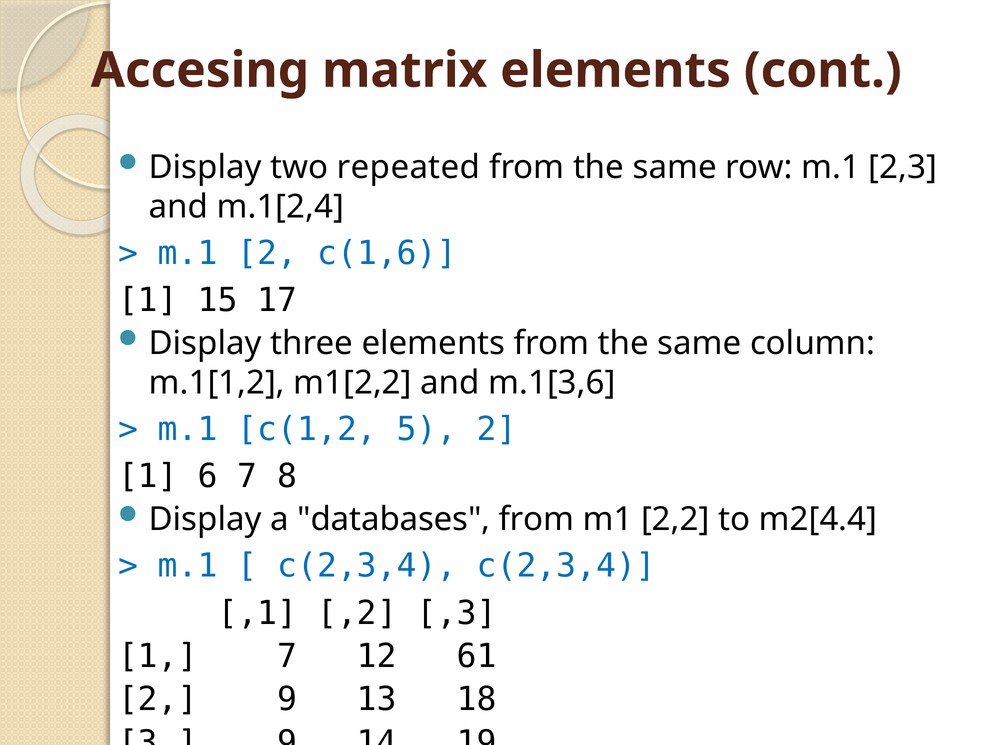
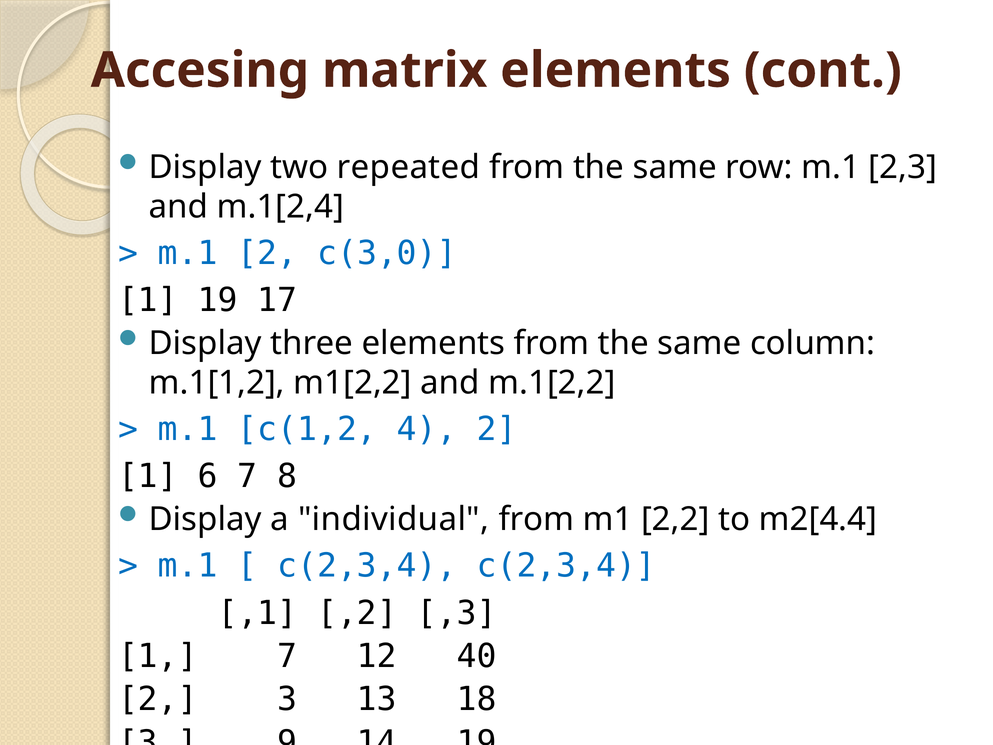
c(1,6: c(1,6 -> c(3,0
1 15: 15 -> 19
m.1[3,6: m.1[3,6 -> m.1[2,2
5: 5 -> 4
databases: databases -> individual
61: 61 -> 40
2 9: 9 -> 3
